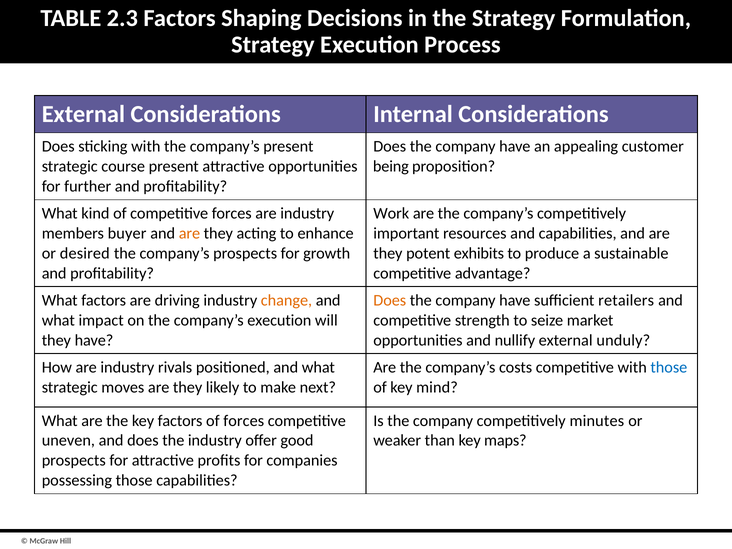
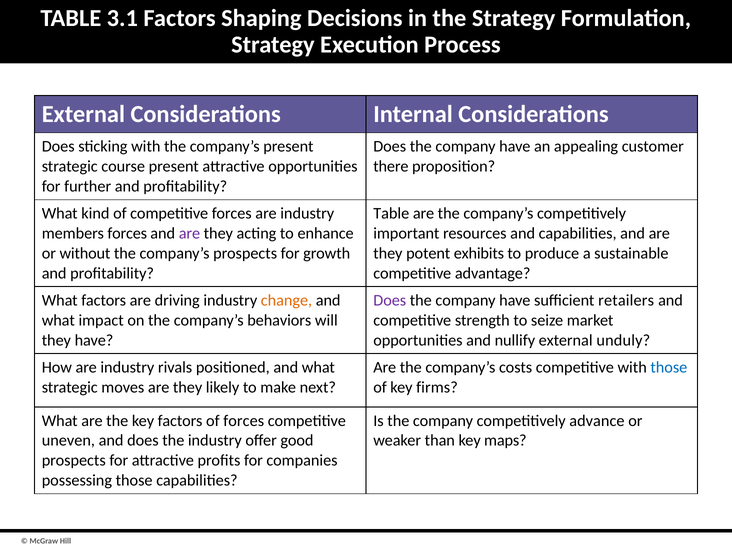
2.3: 2.3 -> 3.1
being: being -> there
Work at (391, 214): Work -> Table
members buyer: buyer -> forces
are at (189, 233) colour: orange -> purple
desired: desired -> without
Does at (390, 300) colour: orange -> purple
company’s execution: execution -> behaviors
mind: mind -> firms
minutes: minutes -> advance
